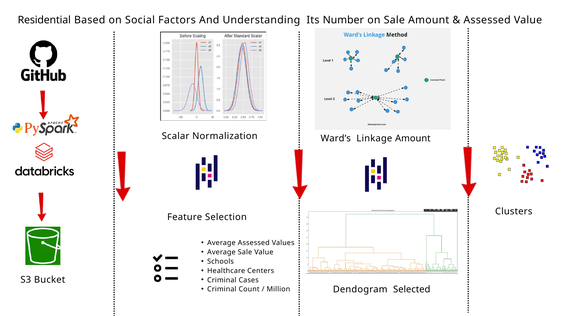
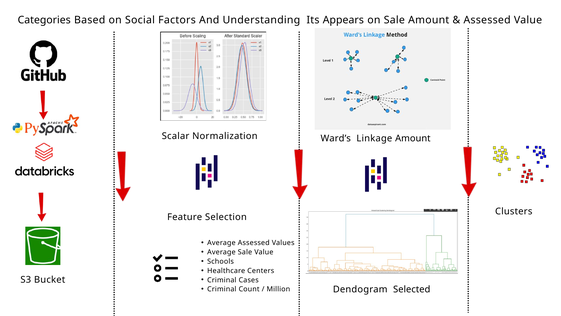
Residential: Residential -> Categories
Number: Number -> Appears
